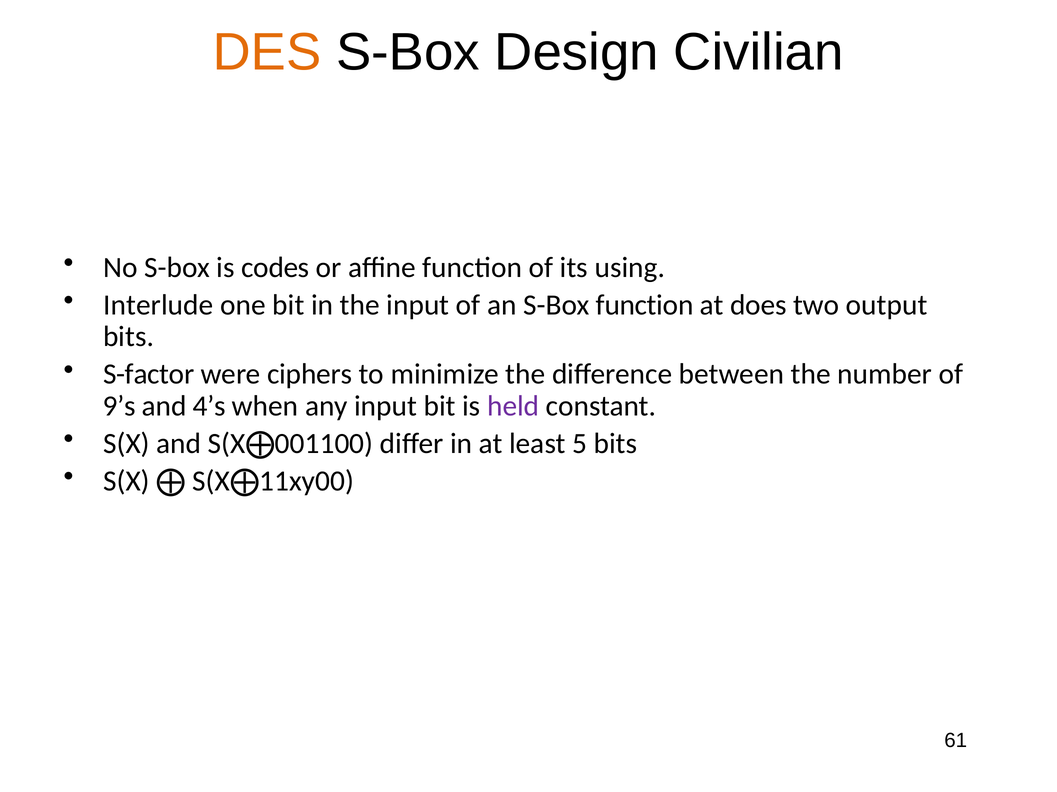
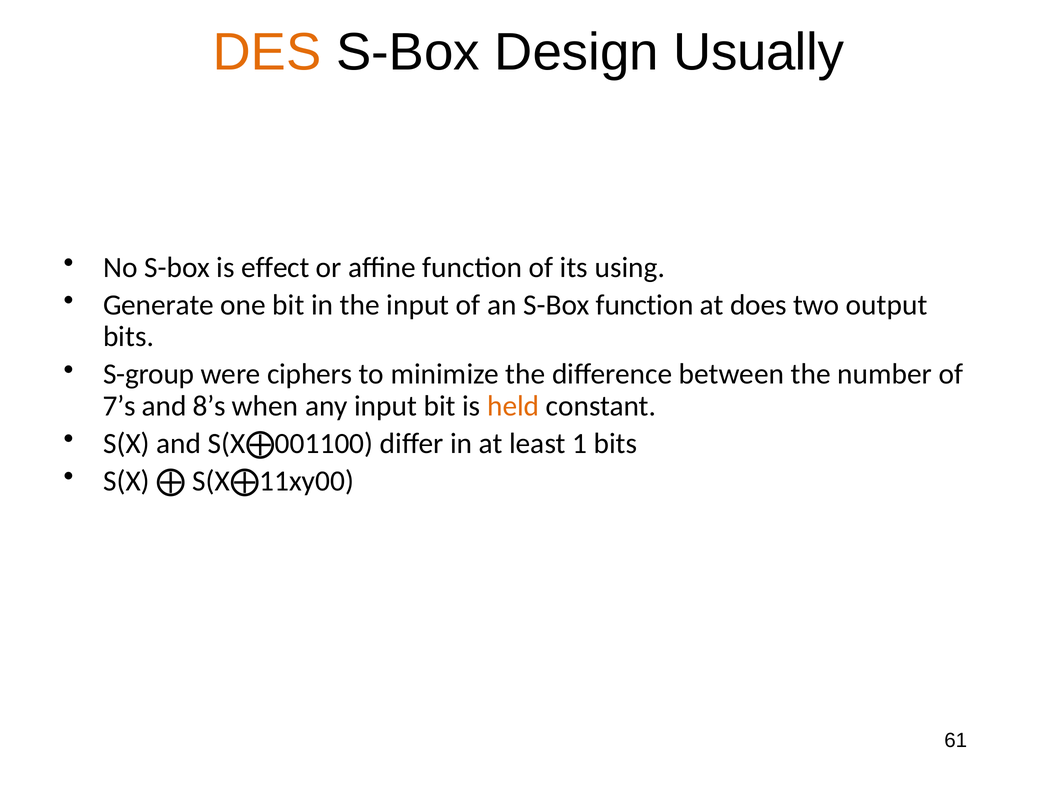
Civilian: Civilian -> Usually
codes: codes -> effect
Interlude: Interlude -> Generate
S-factor: S-factor -> S-group
9’s: 9’s -> 7’s
4’s: 4’s -> 8’s
held colour: purple -> orange
5: 5 -> 1
